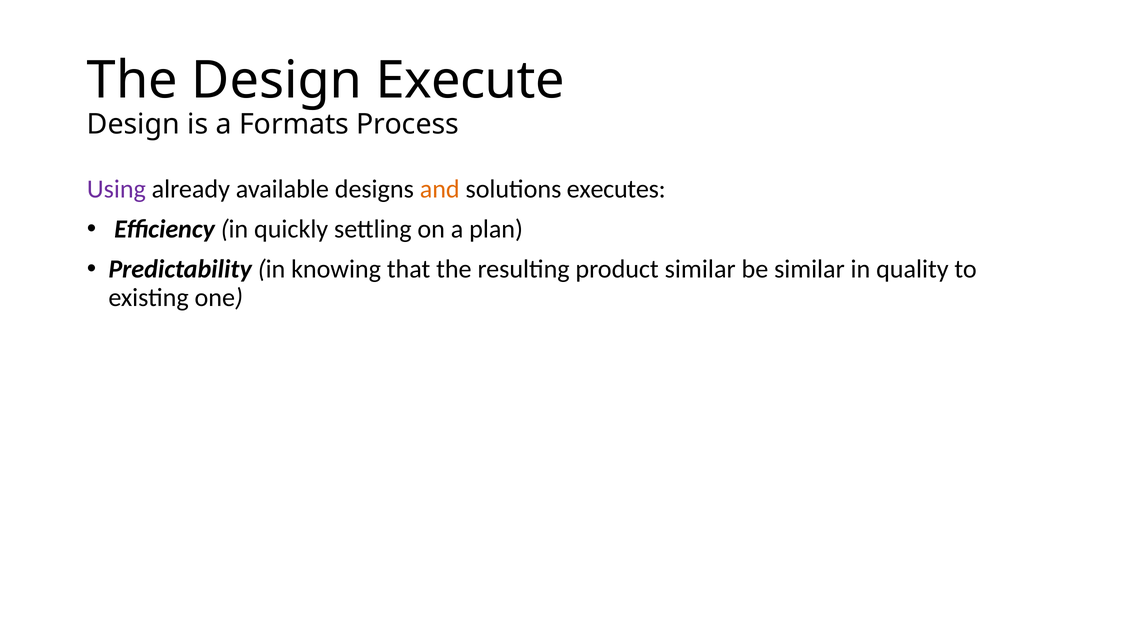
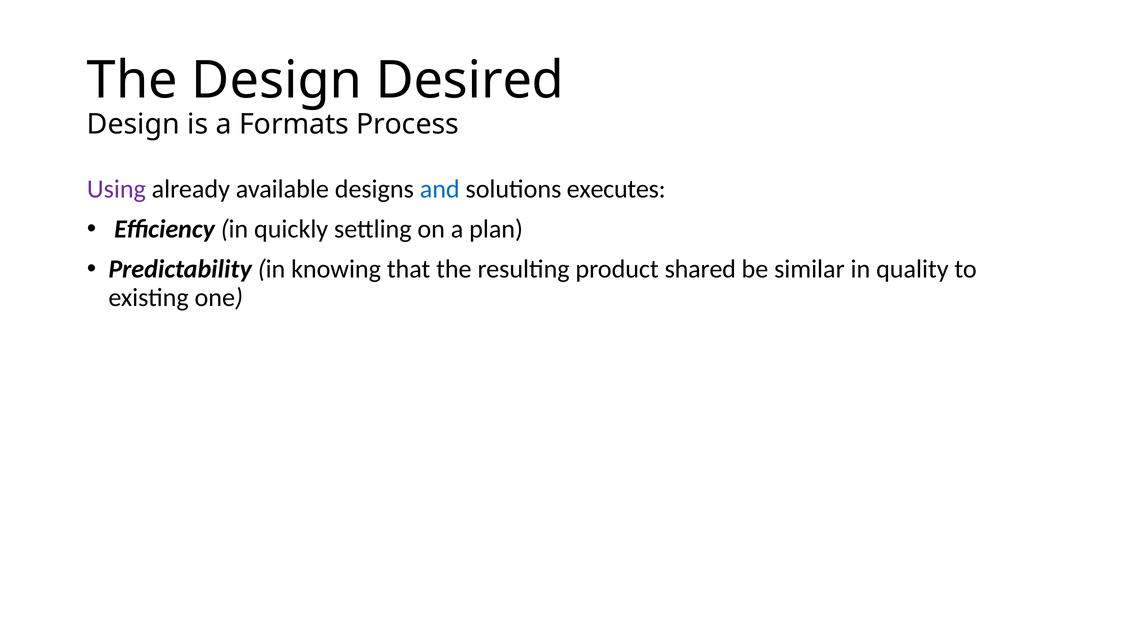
Execute: Execute -> Desired
and colour: orange -> blue
product similar: similar -> shared
